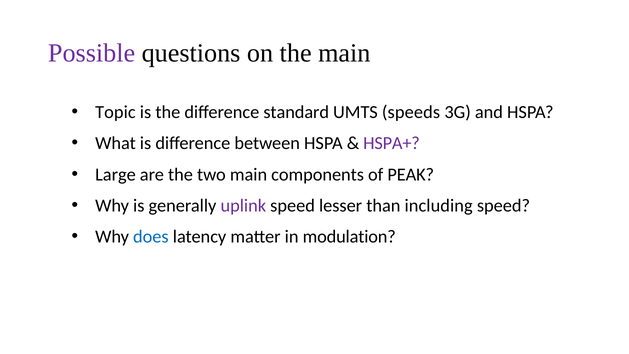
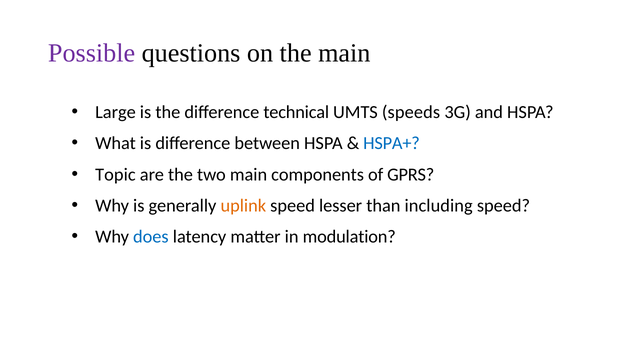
Topic: Topic -> Large
standard: standard -> technical
HSPA+ colour: purple -> blue
Large: Large -> Topic
PEAK: PEAK -> GPRS
uplink colour: purple -> orange
